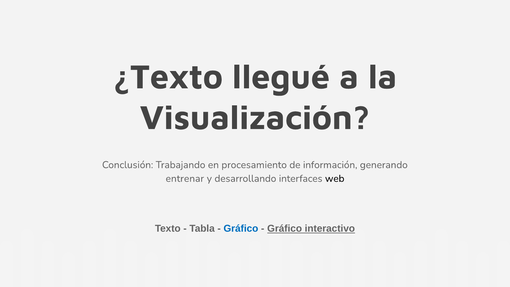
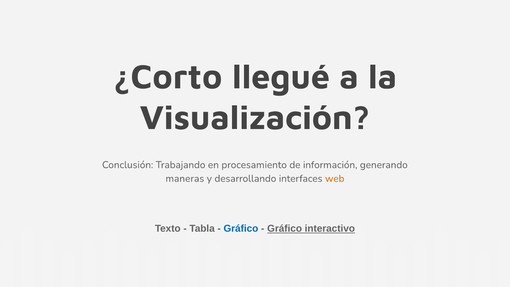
¿Texto: ¿Texto -> ¿Corto
entrenar: entrenar -> maneras
web colour: black -> orange
